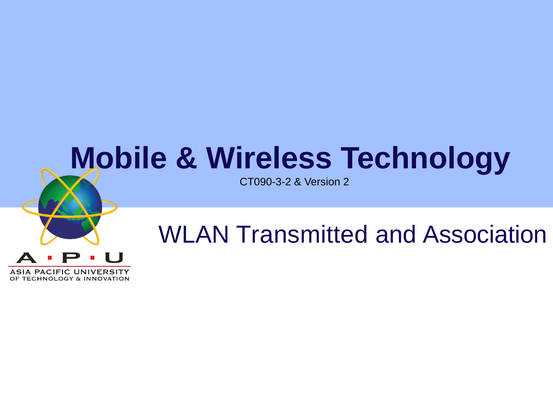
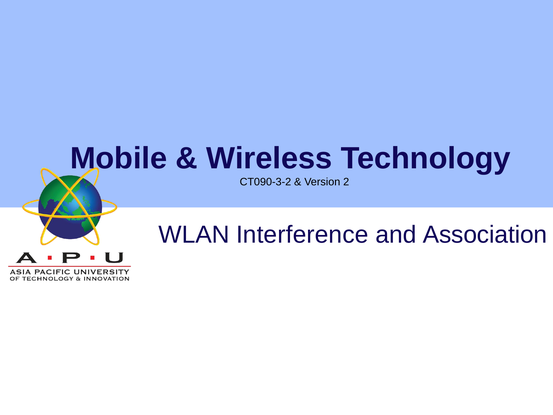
Transmitted: Transmitted -> Interference
